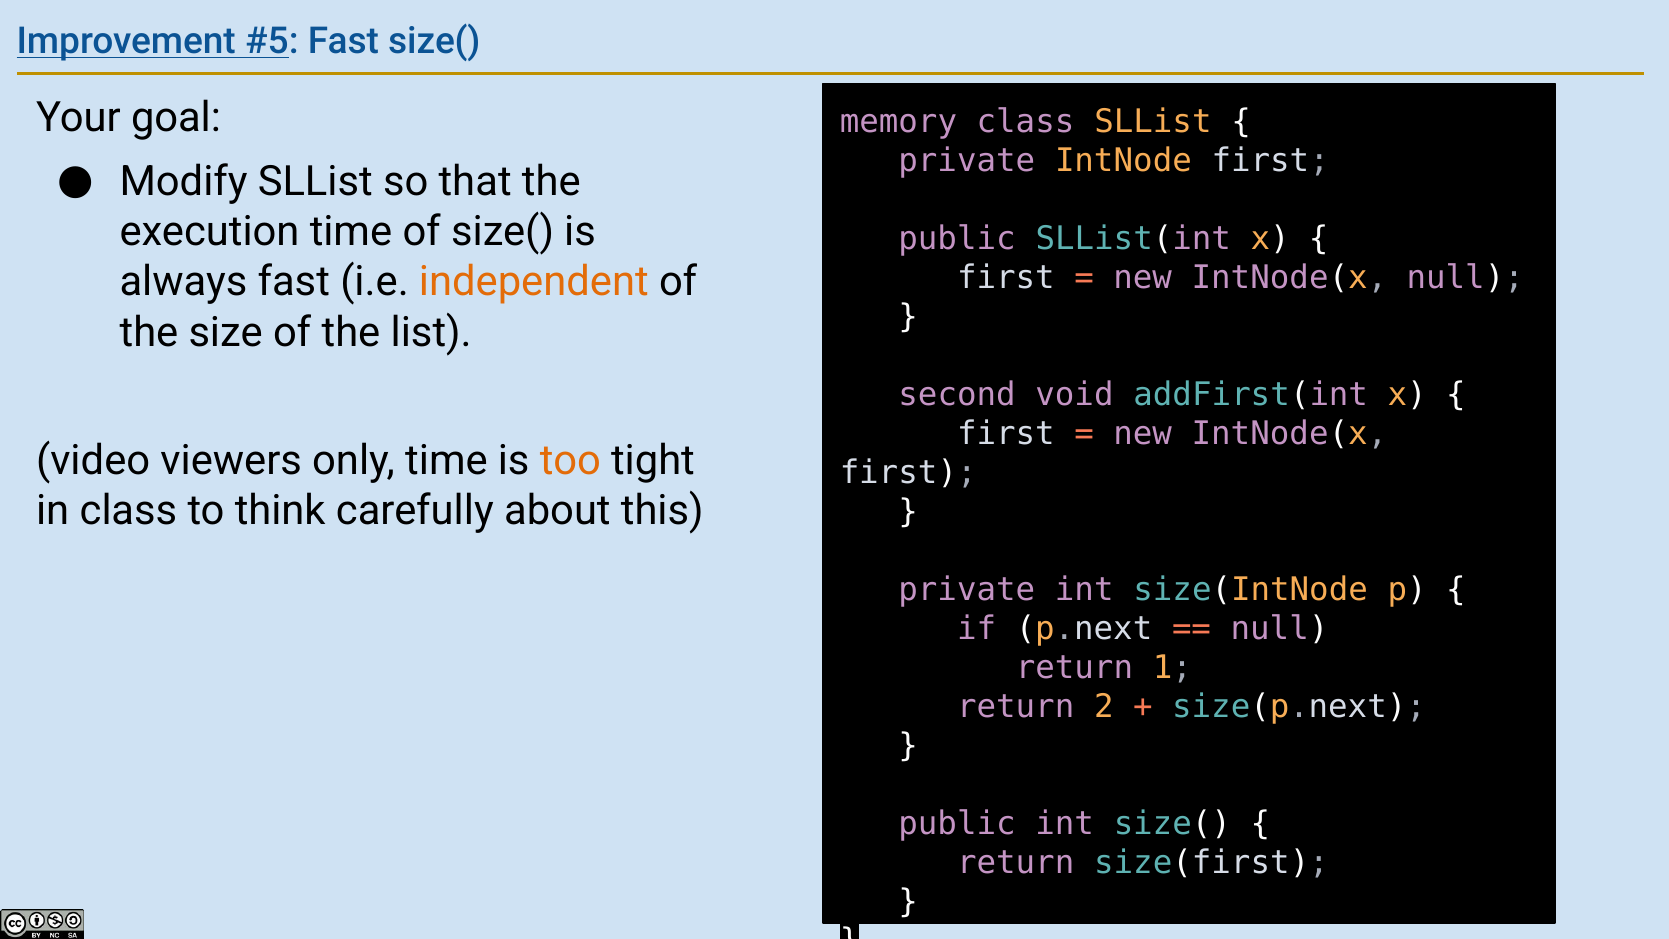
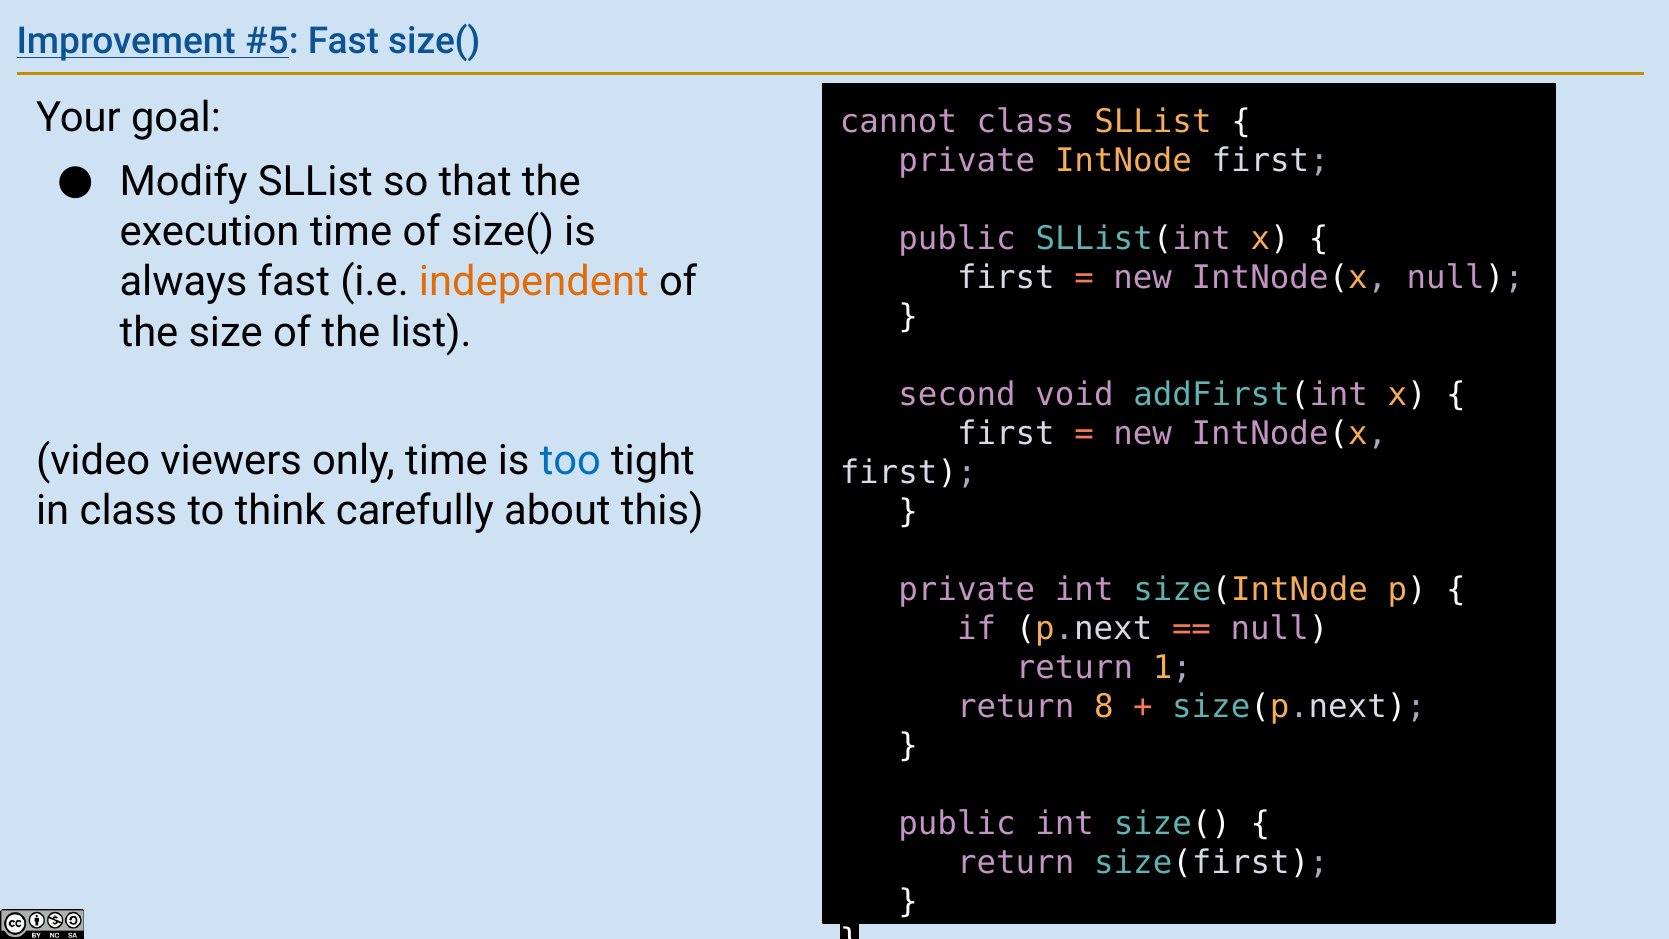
memory: memory -> cannot
too colour: orange -> blue
2: 2 -> 8
